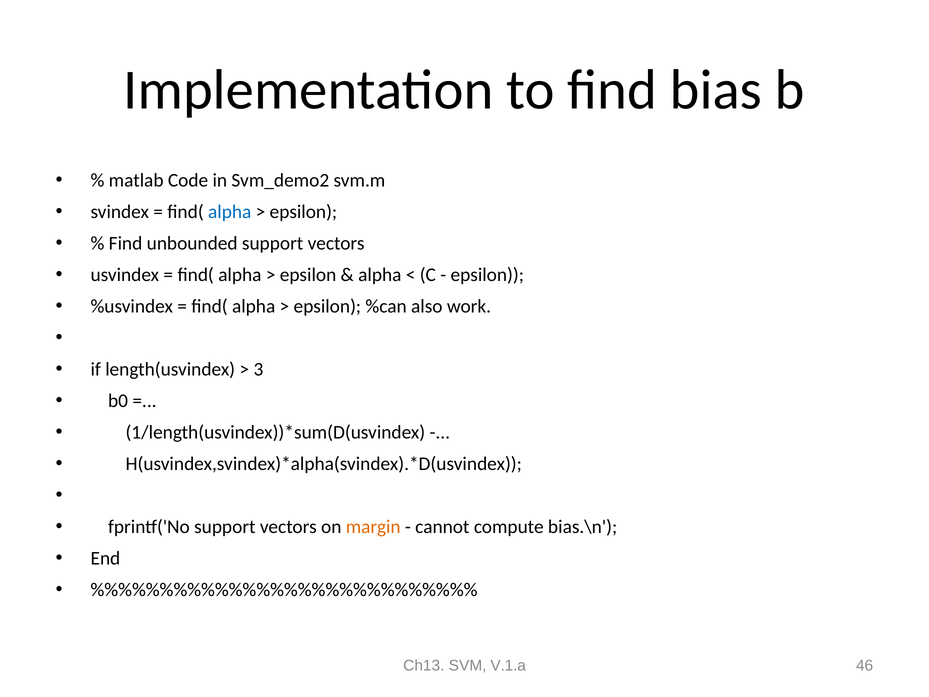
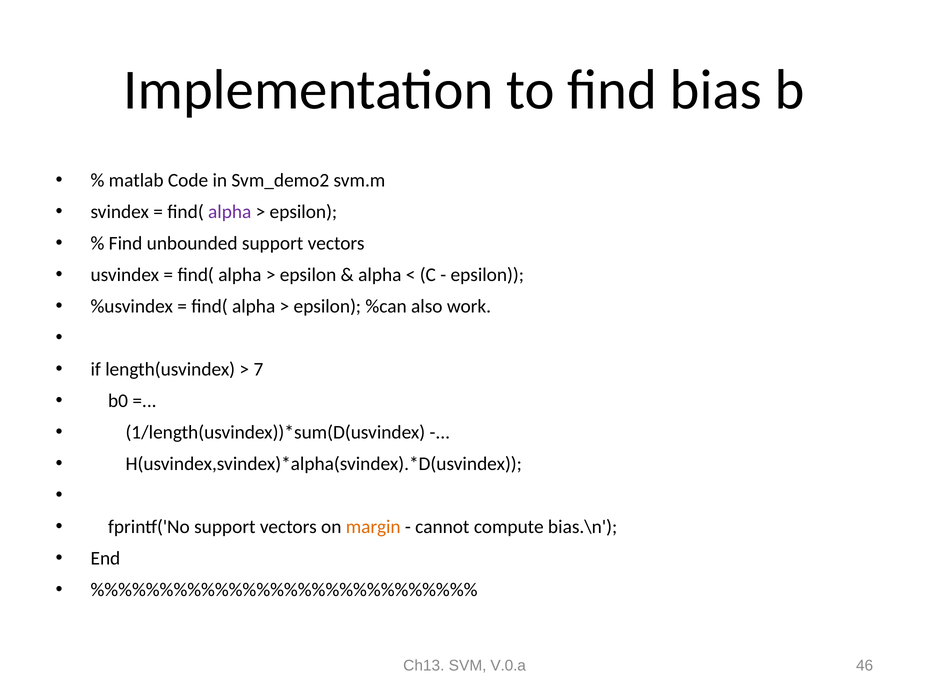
alpha at (230, 212) colour: blue -> purple
3: 3 -> 7
V.1.a: V.1.a -> V.0.a
